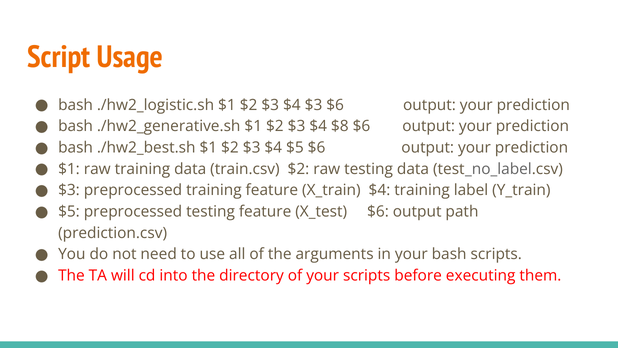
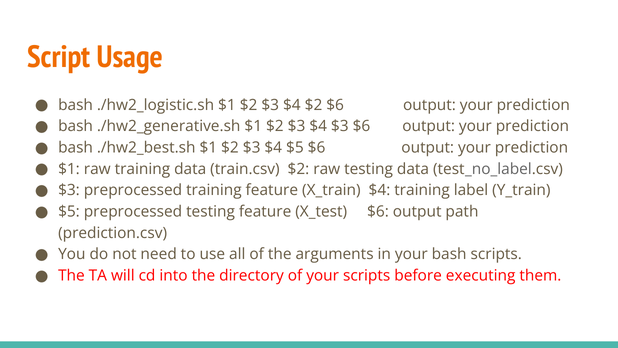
$4 $3: $3 -> $2
$4 $8: $8 -> $3
